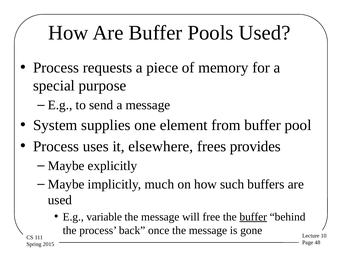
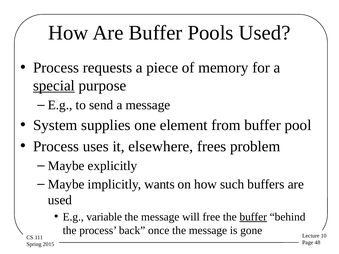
special underline: none -> present
provides: provides -> problem
much: much -> wants
